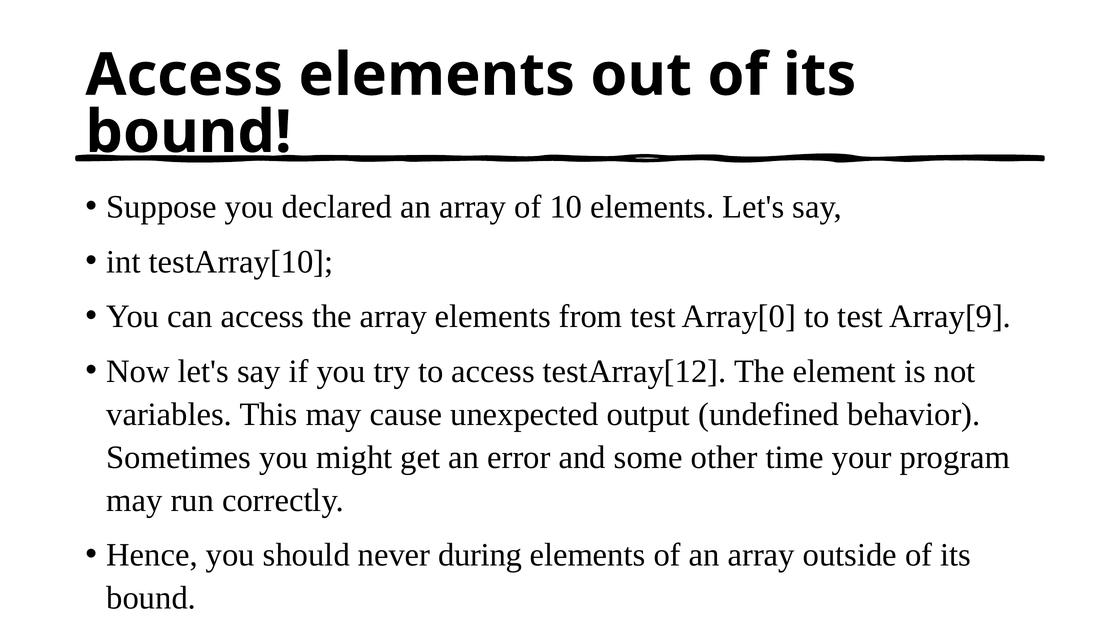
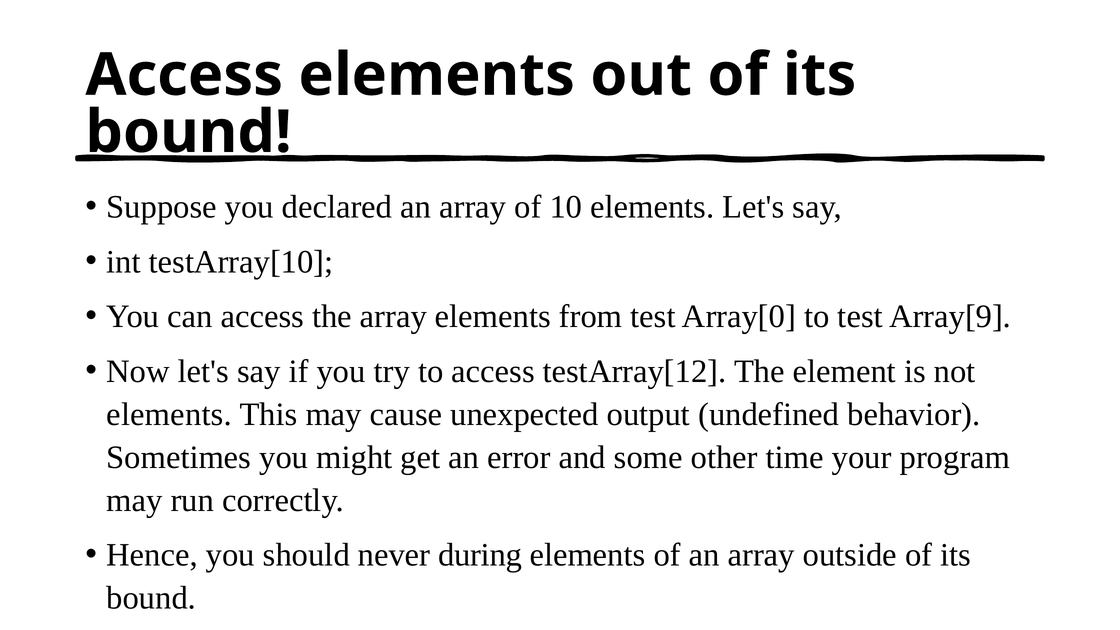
variables at (169, 414): variables -> elements
